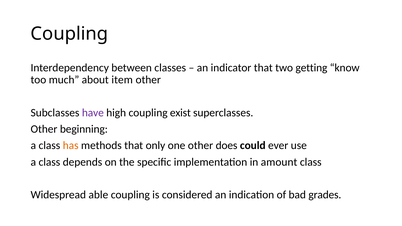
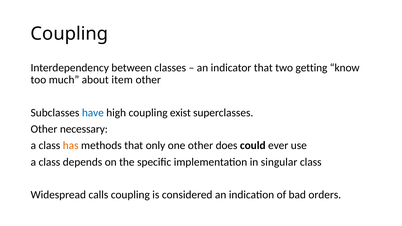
have colour: purple -> blue
beginning: beginning -> necessary
amount: amount -> singular
able: able -> calls
grades: grades -> orders
